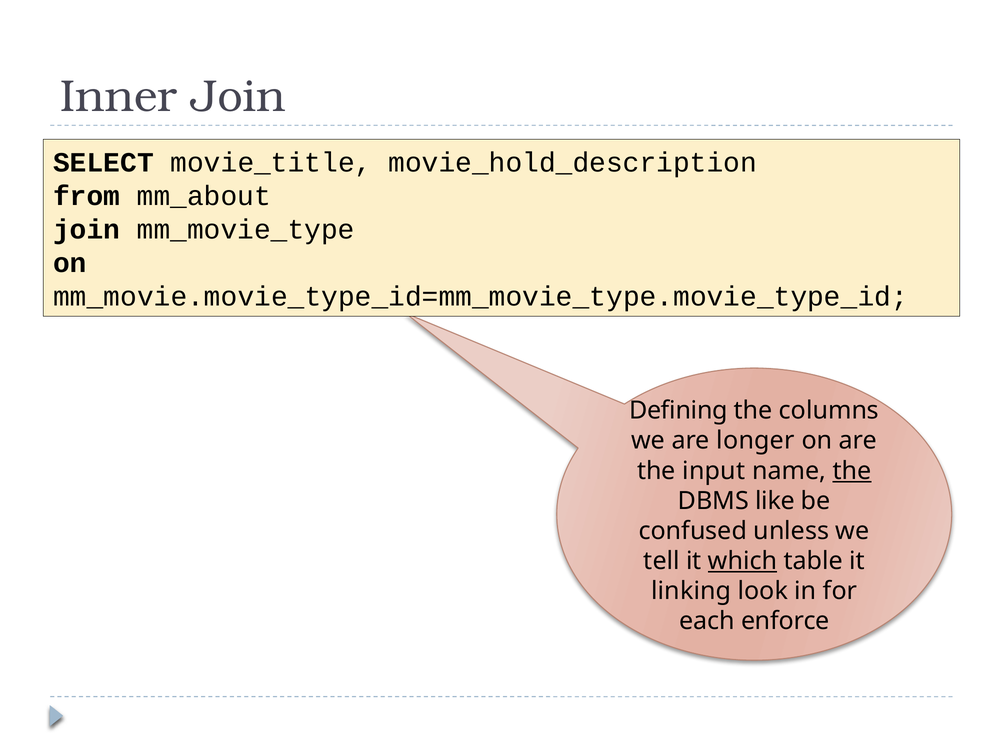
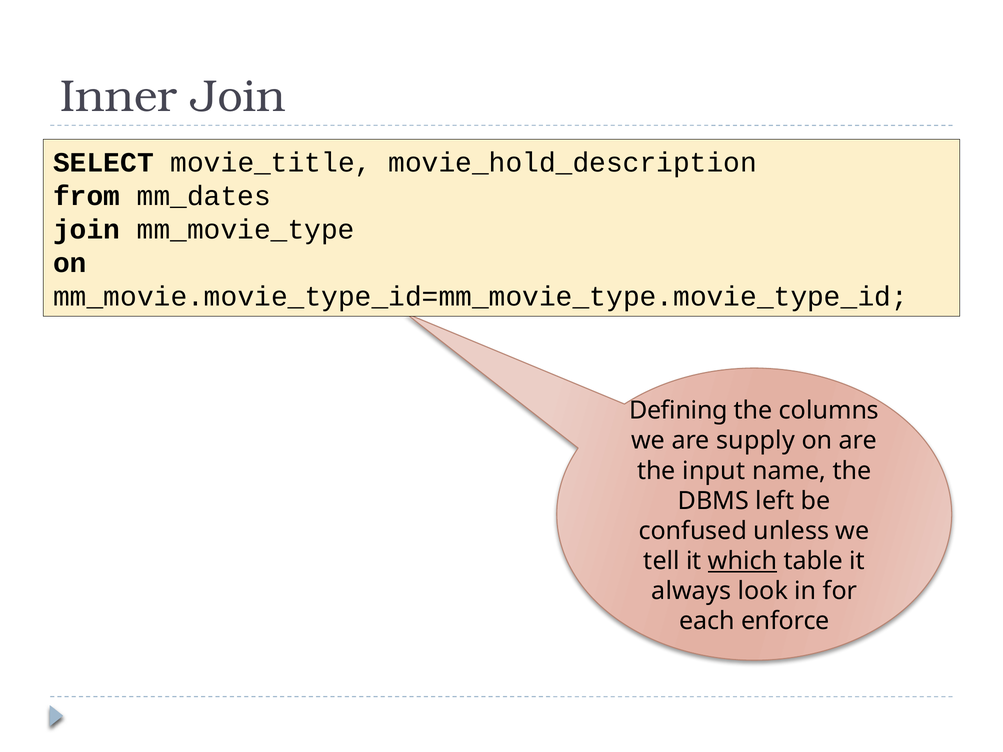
mm_about: mm_about -> mm_dates
longer: longer -> supply
the at (852, 471) underline: present -> none
like: like -> left
linking: linking -> always
